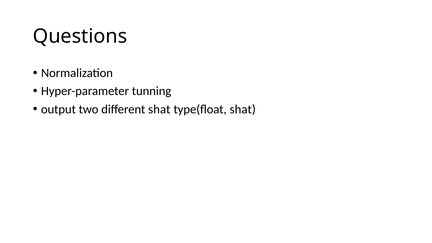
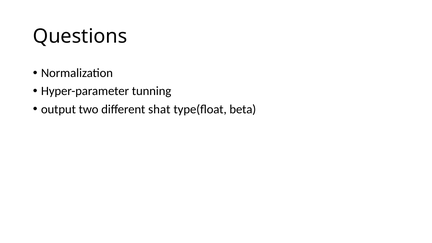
type(float shat: shat -> beta
